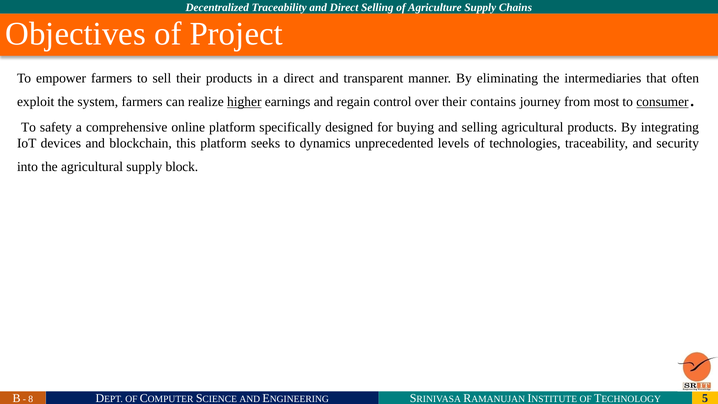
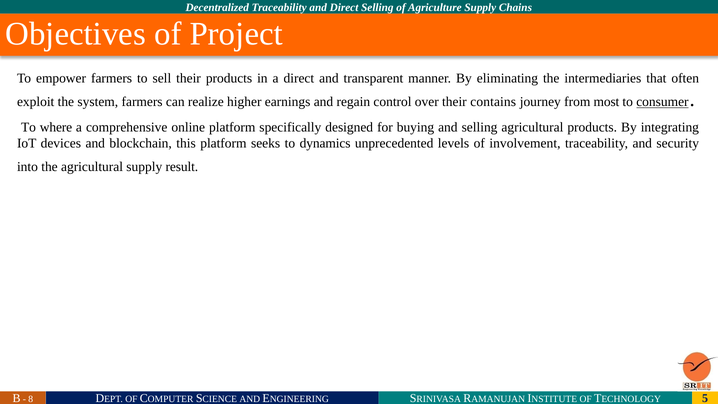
higher underline: present -> none
safety: safety -> where
technologies: technologies -> involvement
block: block -> result
